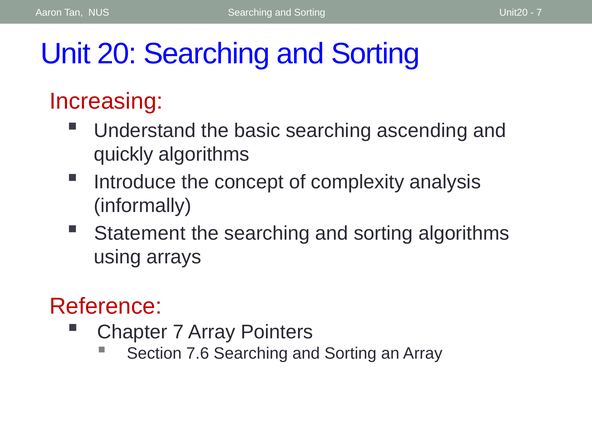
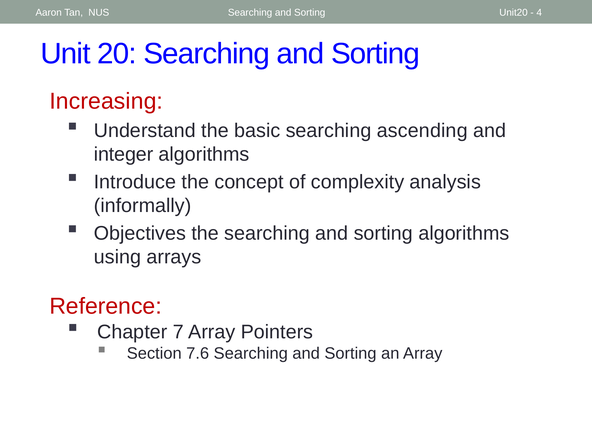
7 at (539, 13): 7 -> 4
quickly: quickly -> integer
Statement: Statement -> Objectives
